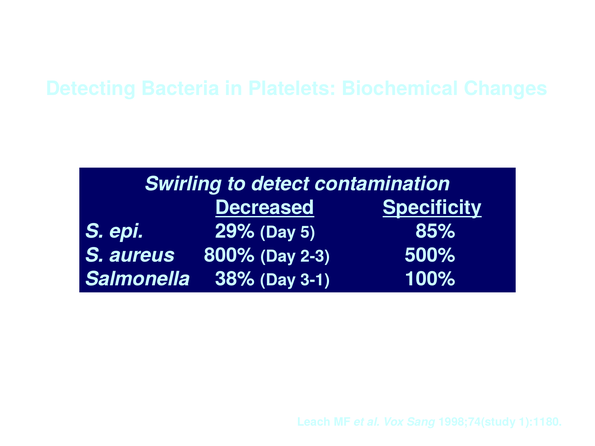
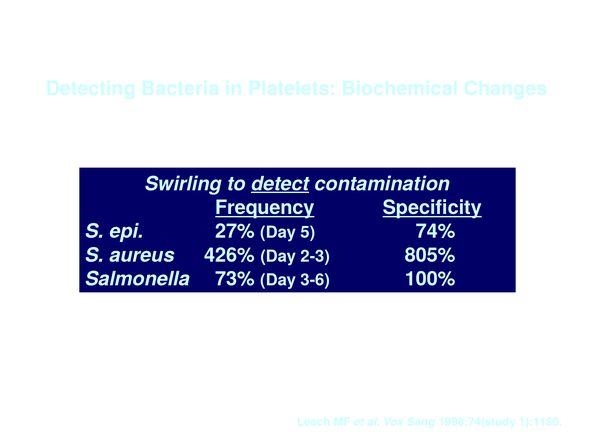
detect underline: none -> present
Decreased: Decreased -> Frequency
29%: 29% -> 27%
85%: 85% -> 74%
800%: 800% -> 426%
500%: 500% -> 805%
38%: 38% -> 73%
3-1: 3-1 -> 3-6
